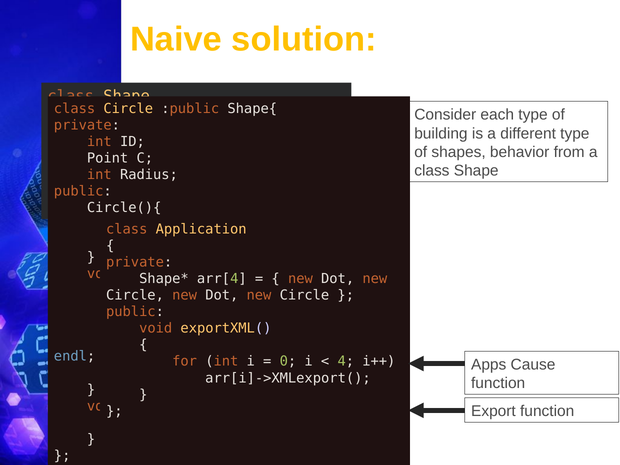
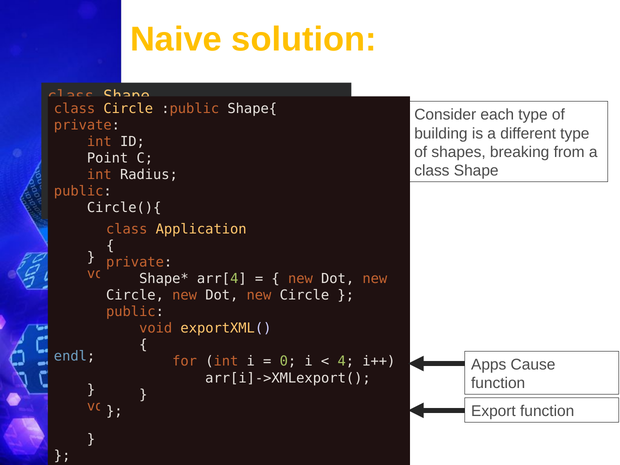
behavior: behavior -> breaking
